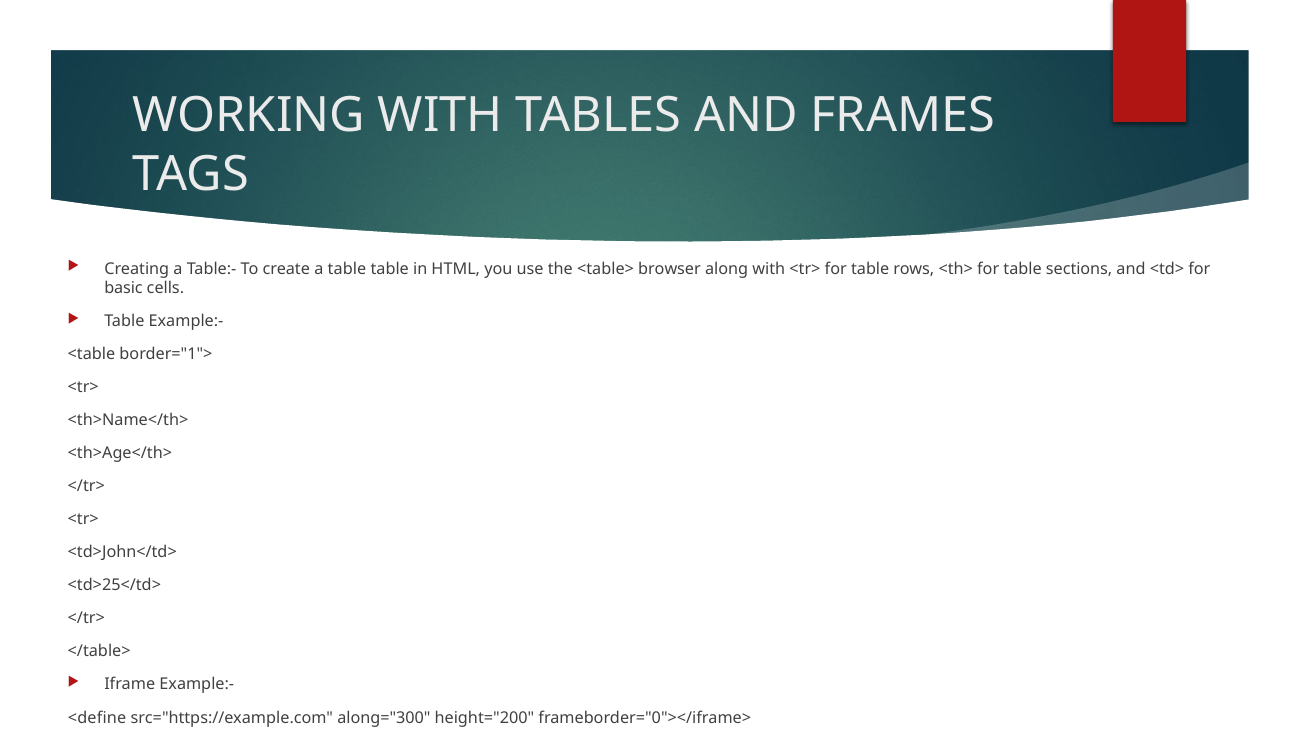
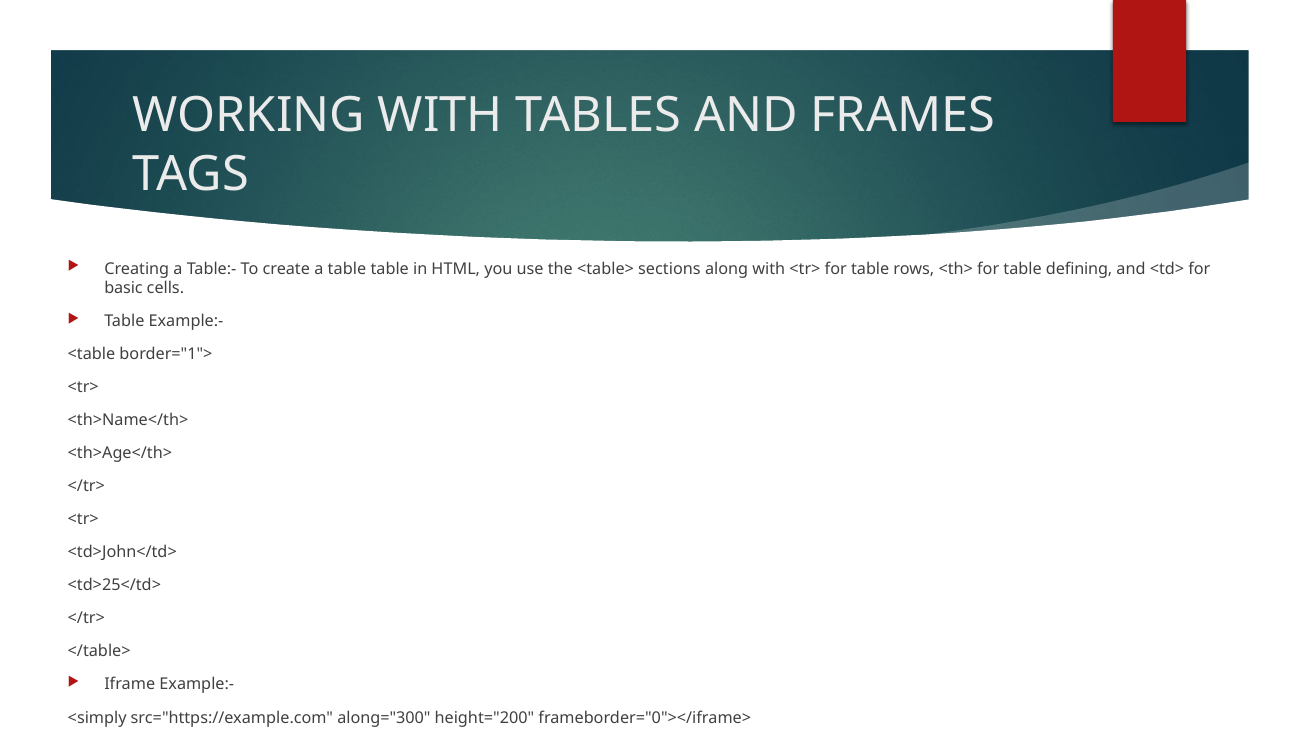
browser: browser -> sections
sections: sections -> defining
<define: <define -> <simply
